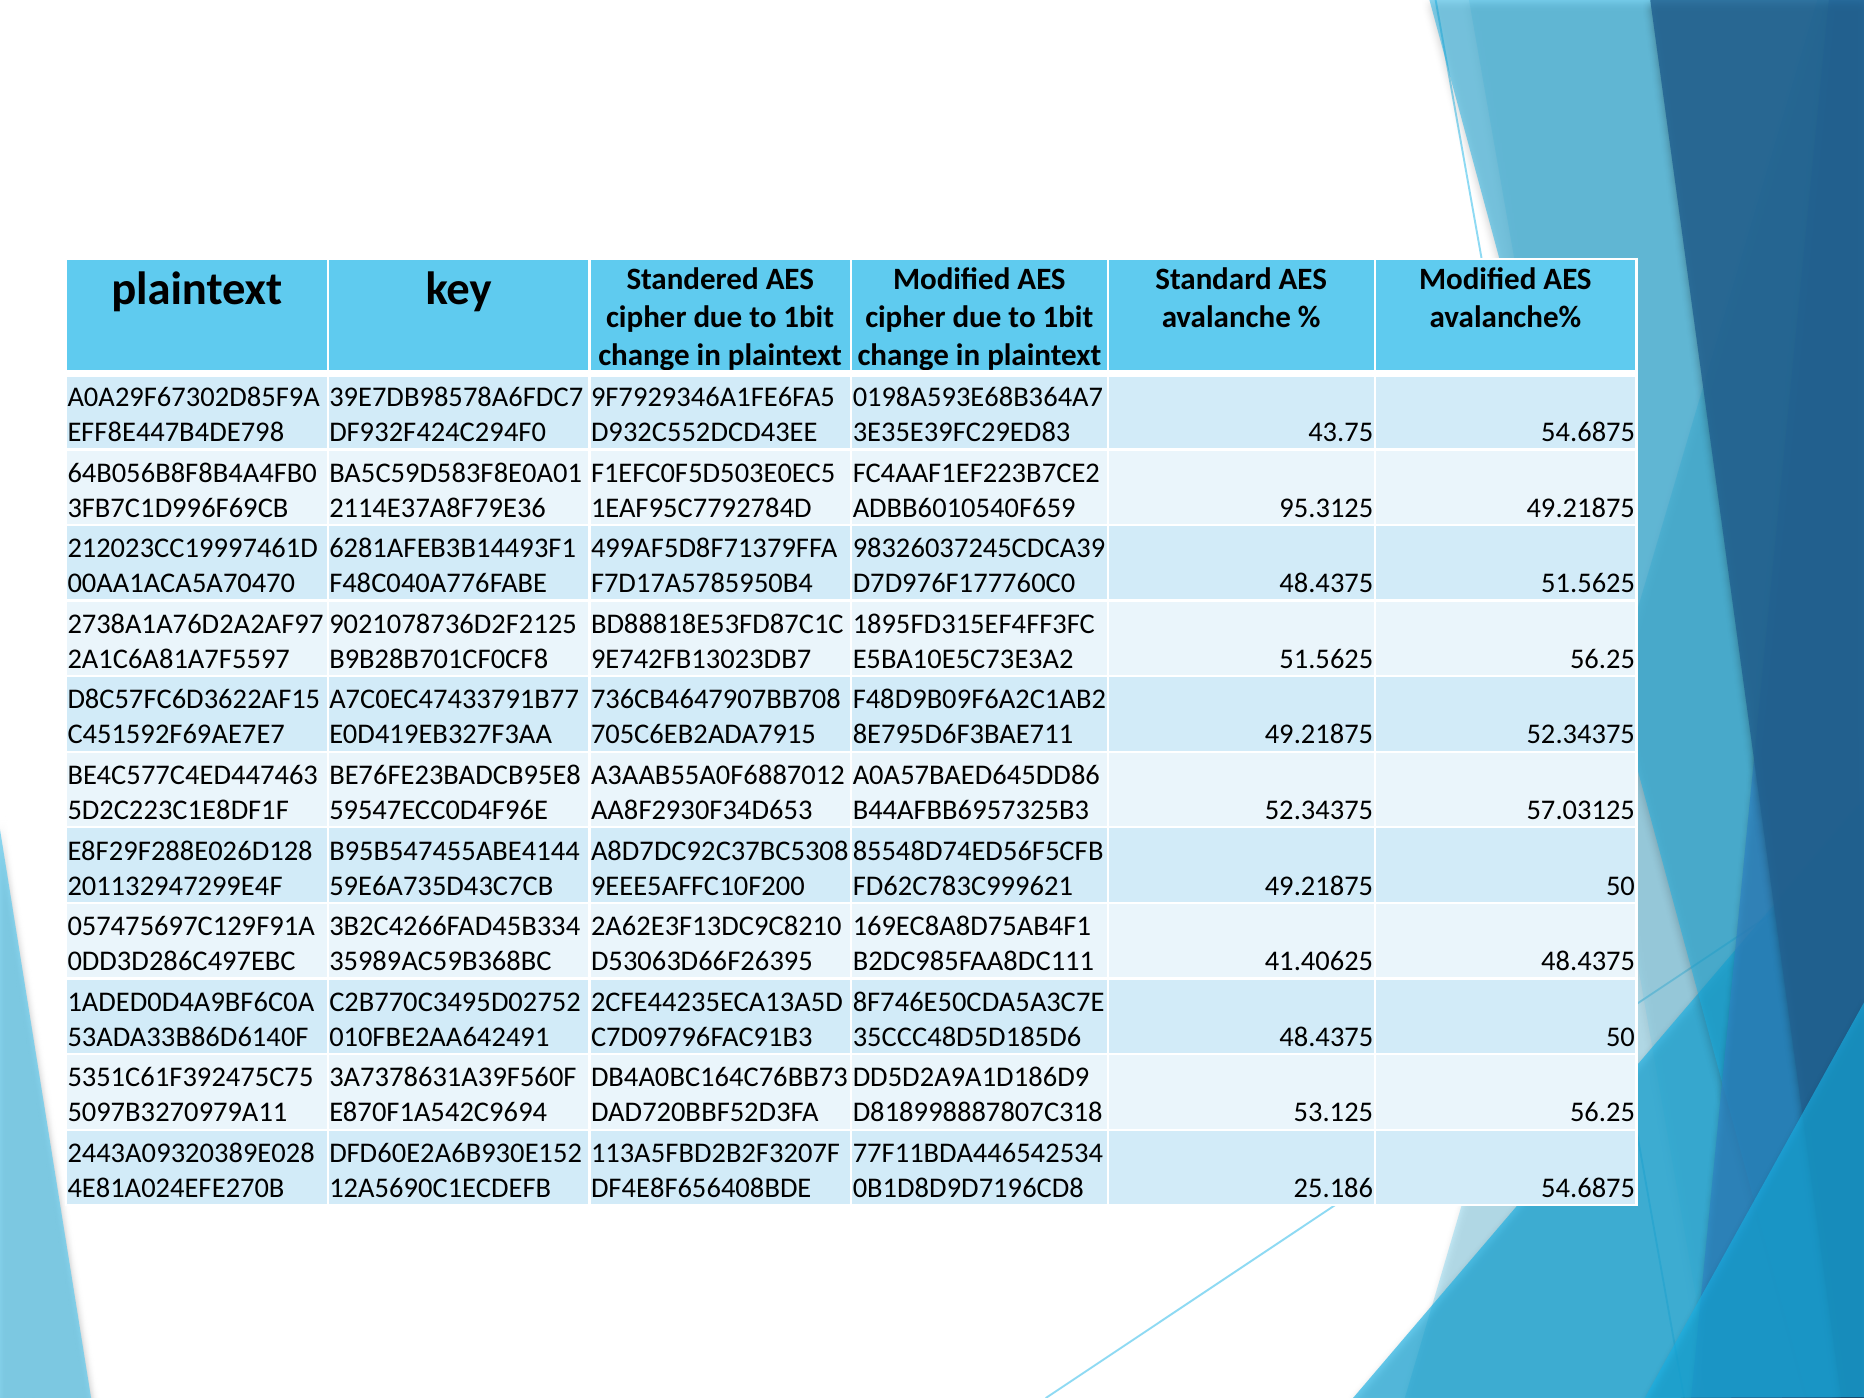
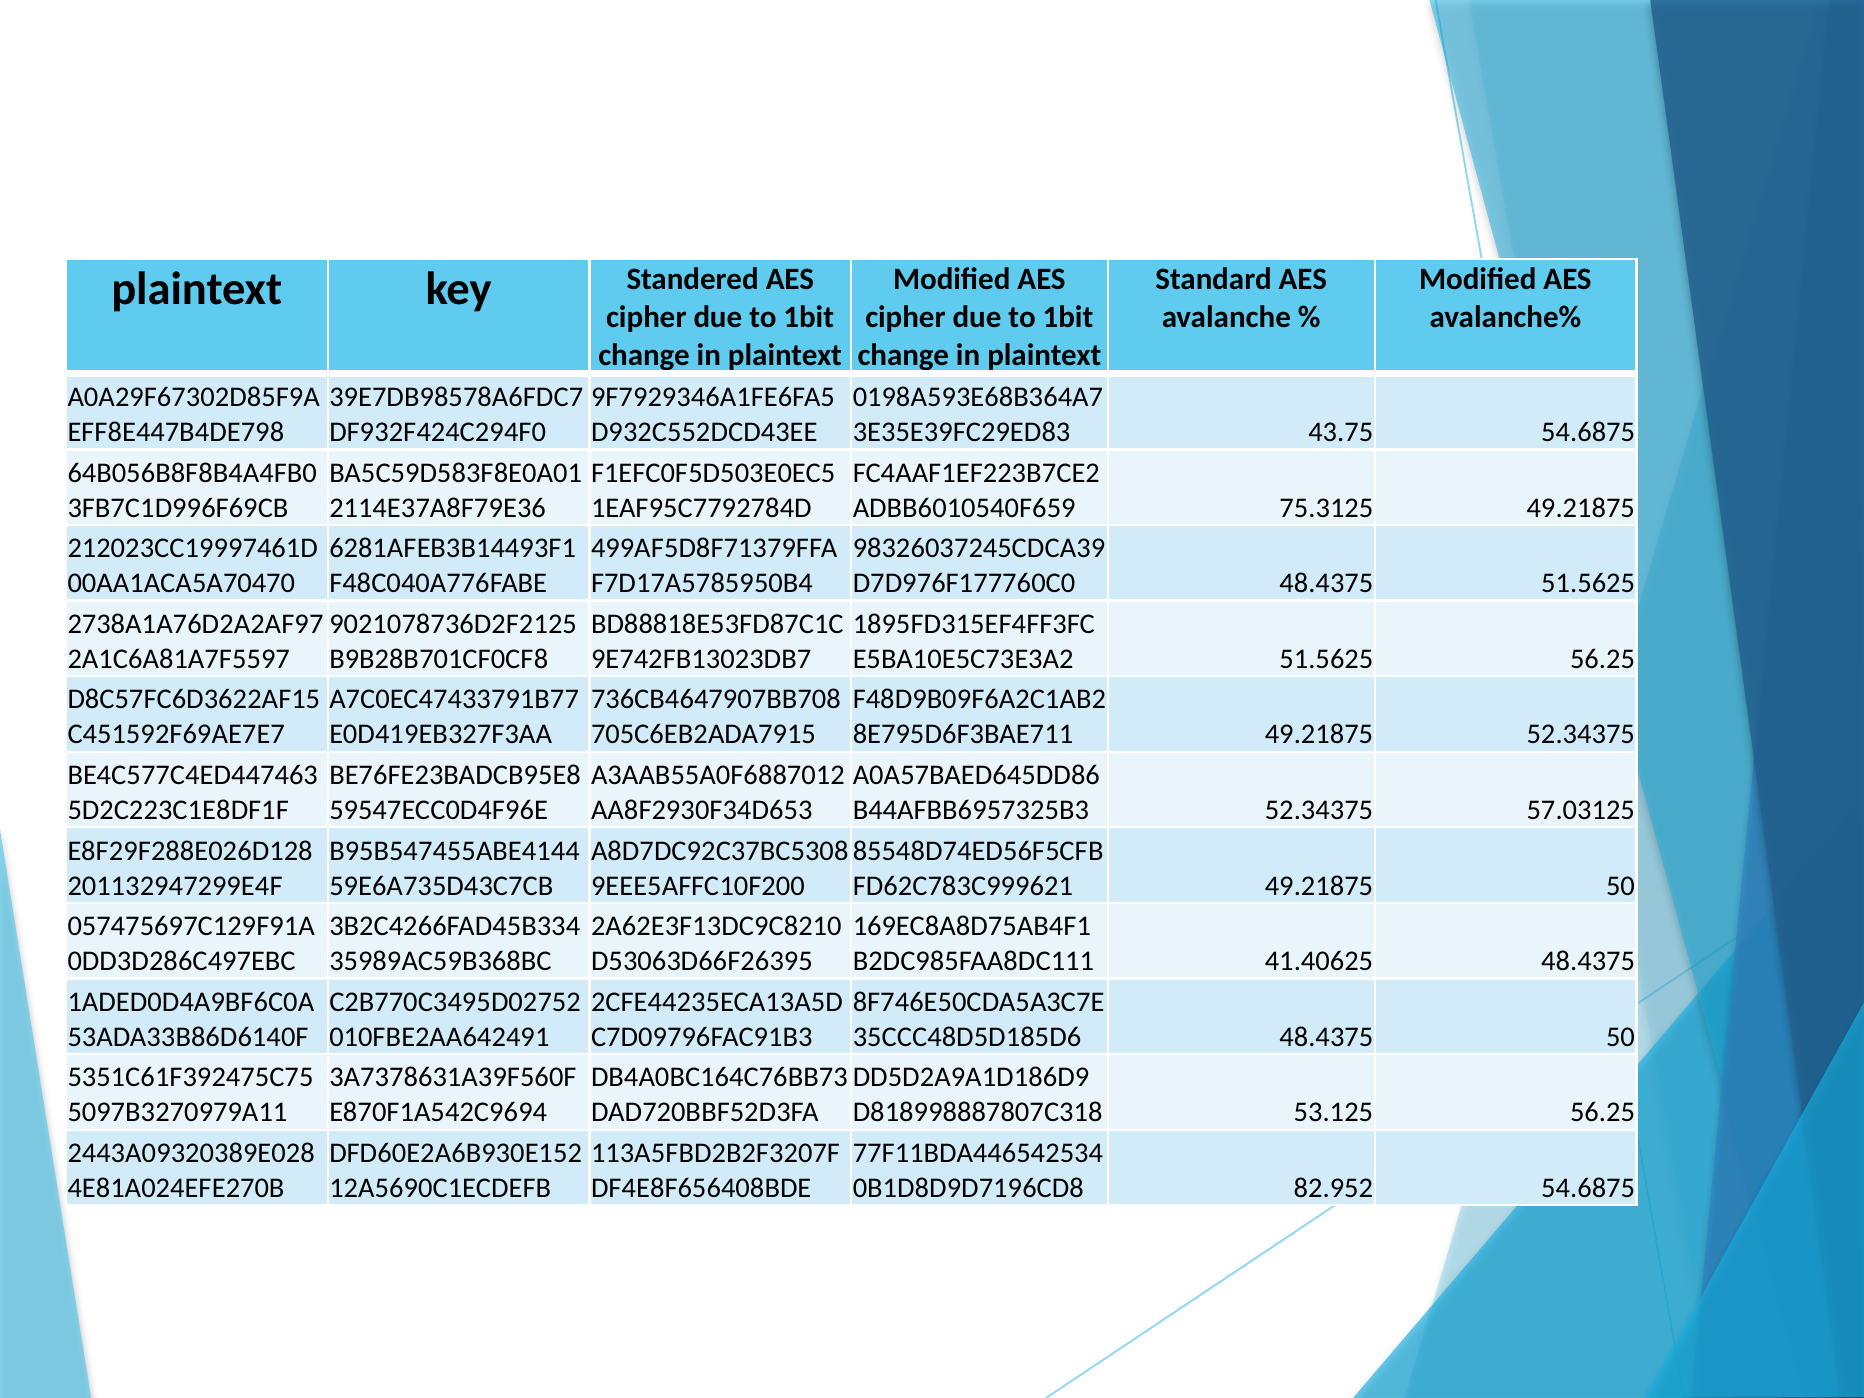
95.3125: 95.3125 -> 75.3125
25.186: 25.186 -> 82.952
